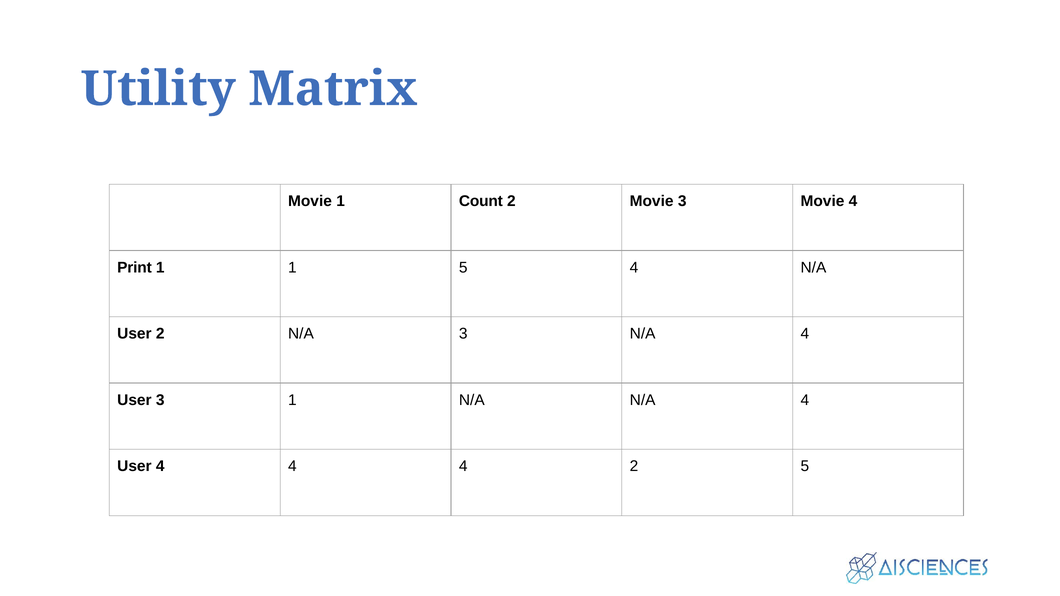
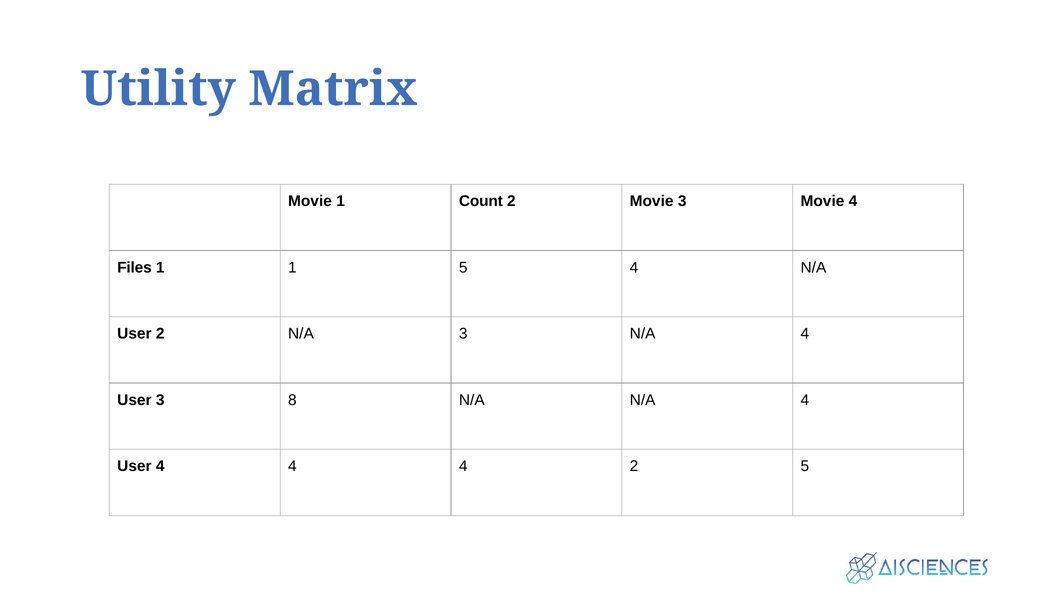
Print: Print -> Files
3 1: 1 -> 8
